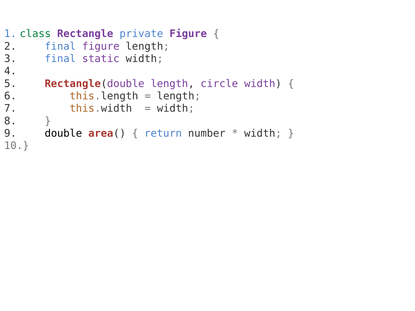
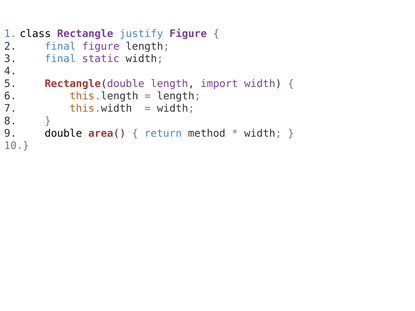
class colour: green -> black
private: private -> justify
circle: circle -> import
number: number -> method
